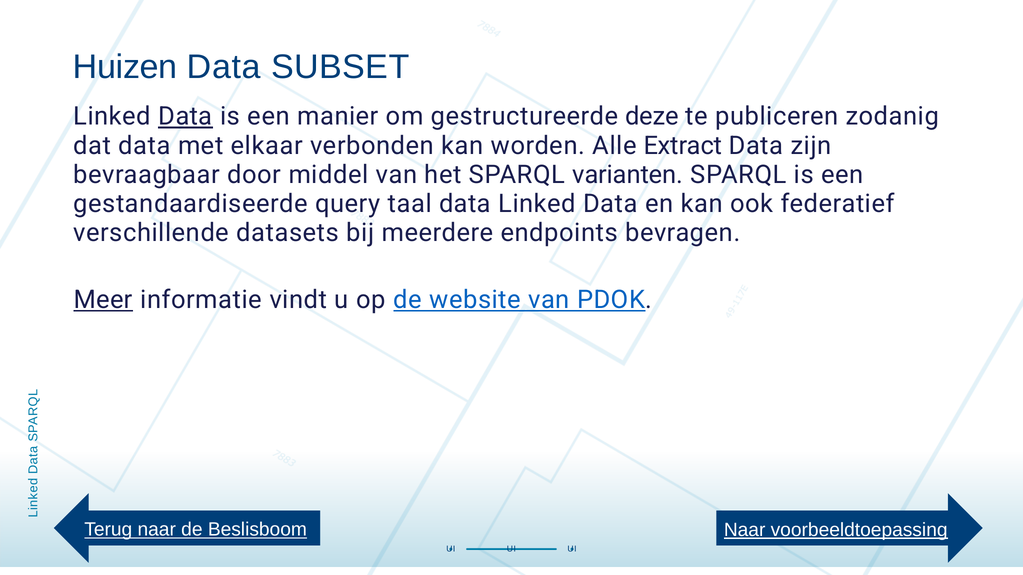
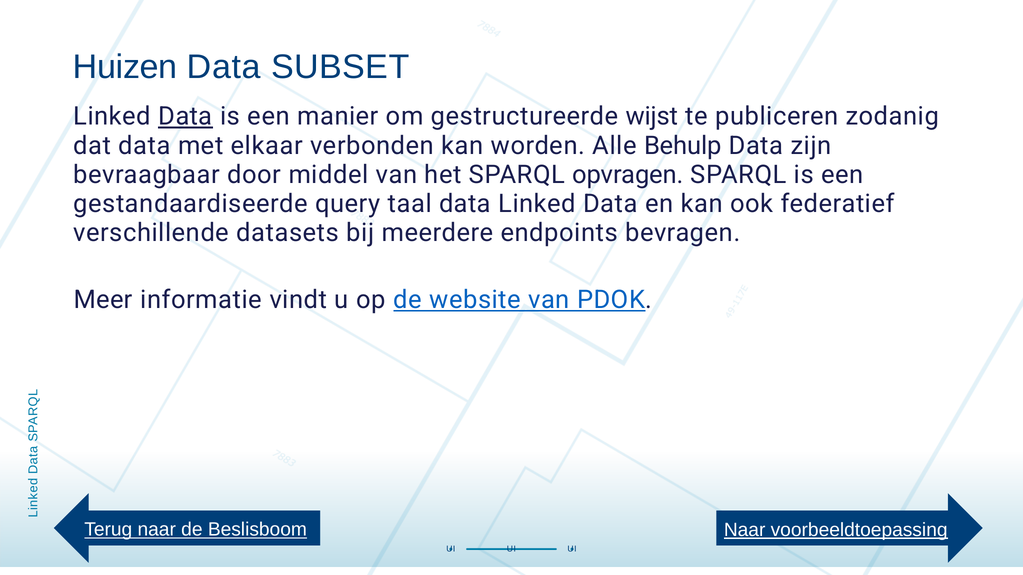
deze: deze -> wijst
Extract: Extract -> Behulp
varianten: varianten -> opvragen
Meer underline: present -> none
